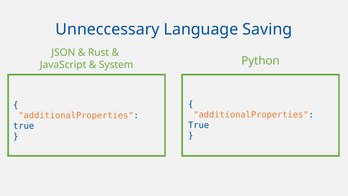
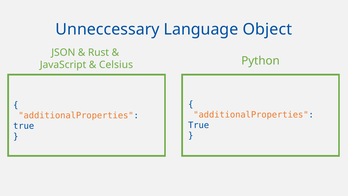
Saving: Saving -> Object
System: System -> Celsius
